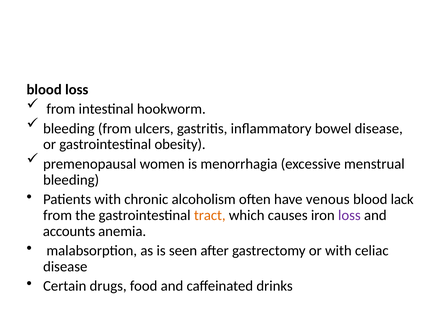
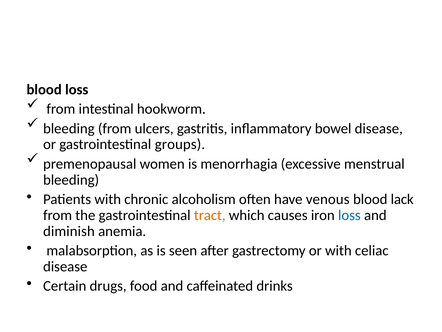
obesity: obesity -> groups
loss at (349, 215) colour: purple -> blue
accounts: accounts -> diminish
